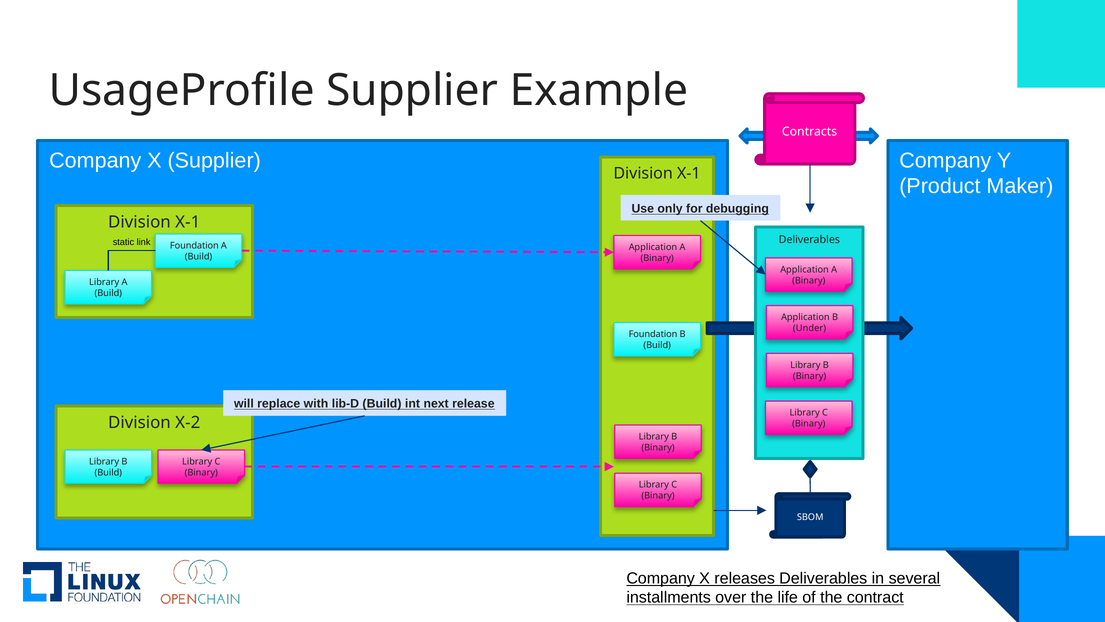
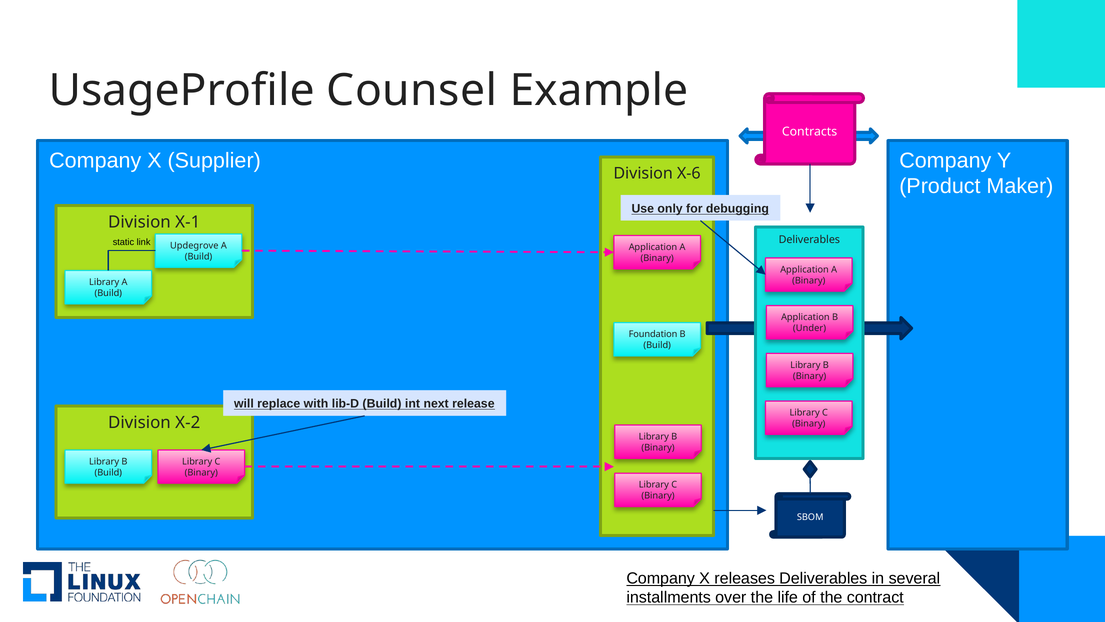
UsageProfile Supplier: Supplier -> Counsel
X-1 at (689, 173): X-1 -> X-6
Foundation at (194, 245): Foundation -> Updegrove
